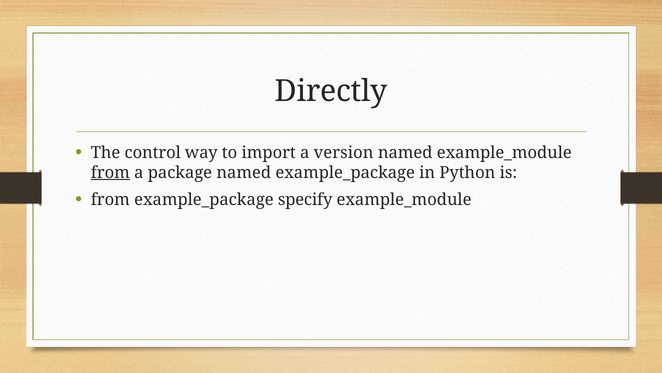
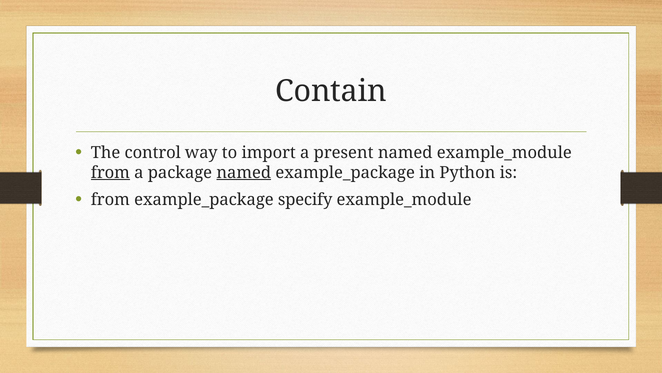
Directly: Directly -> Contain
version: version -> present
named at (244, 172) underline: none -> present
